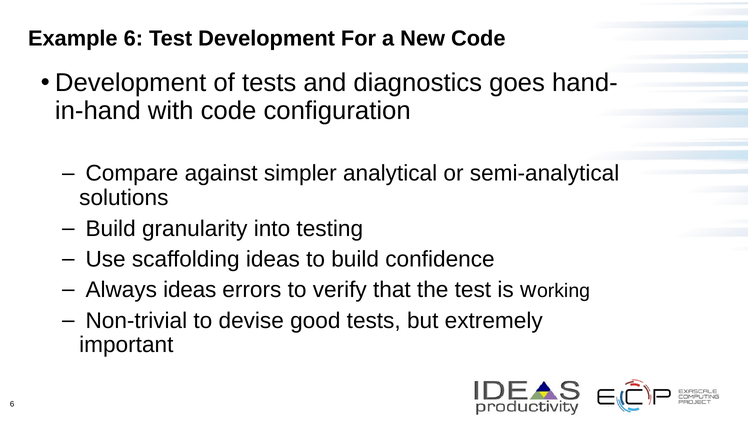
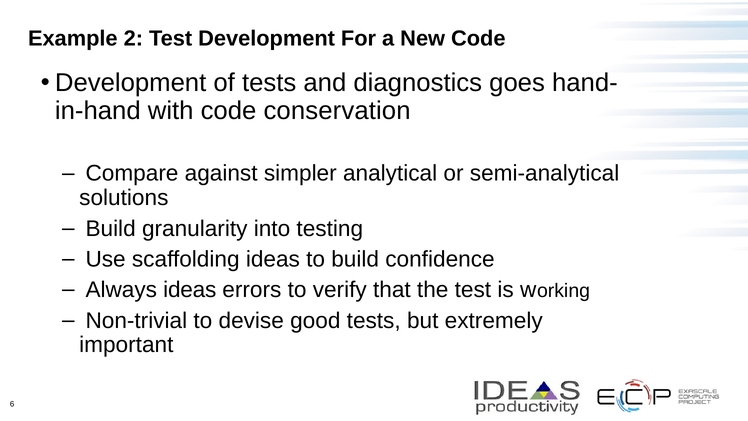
Example 6: 6 -> 2
configuration: configuration -> conservation
